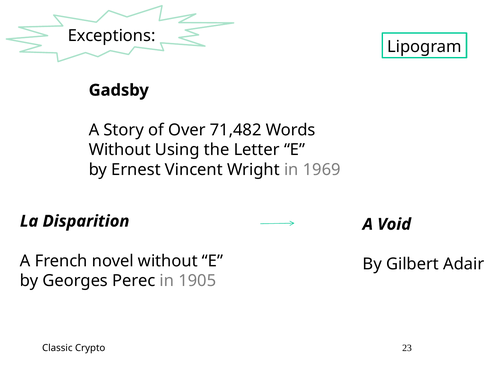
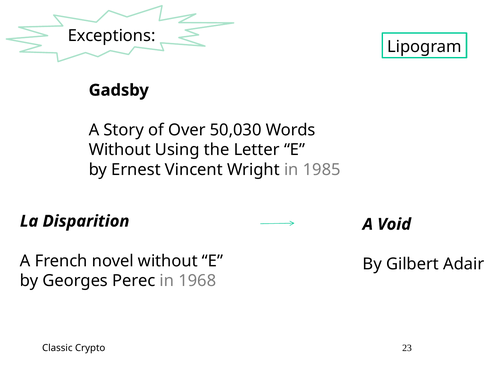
71,482: 71,482 -> 50,030
1969: 1969 -> 1985
1905: 1905 -> 1968
